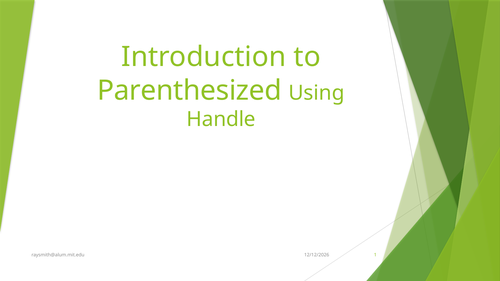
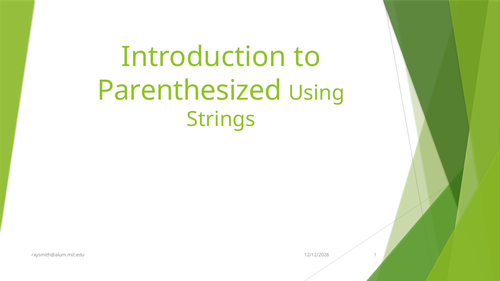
Handle: Handle -> Strings
